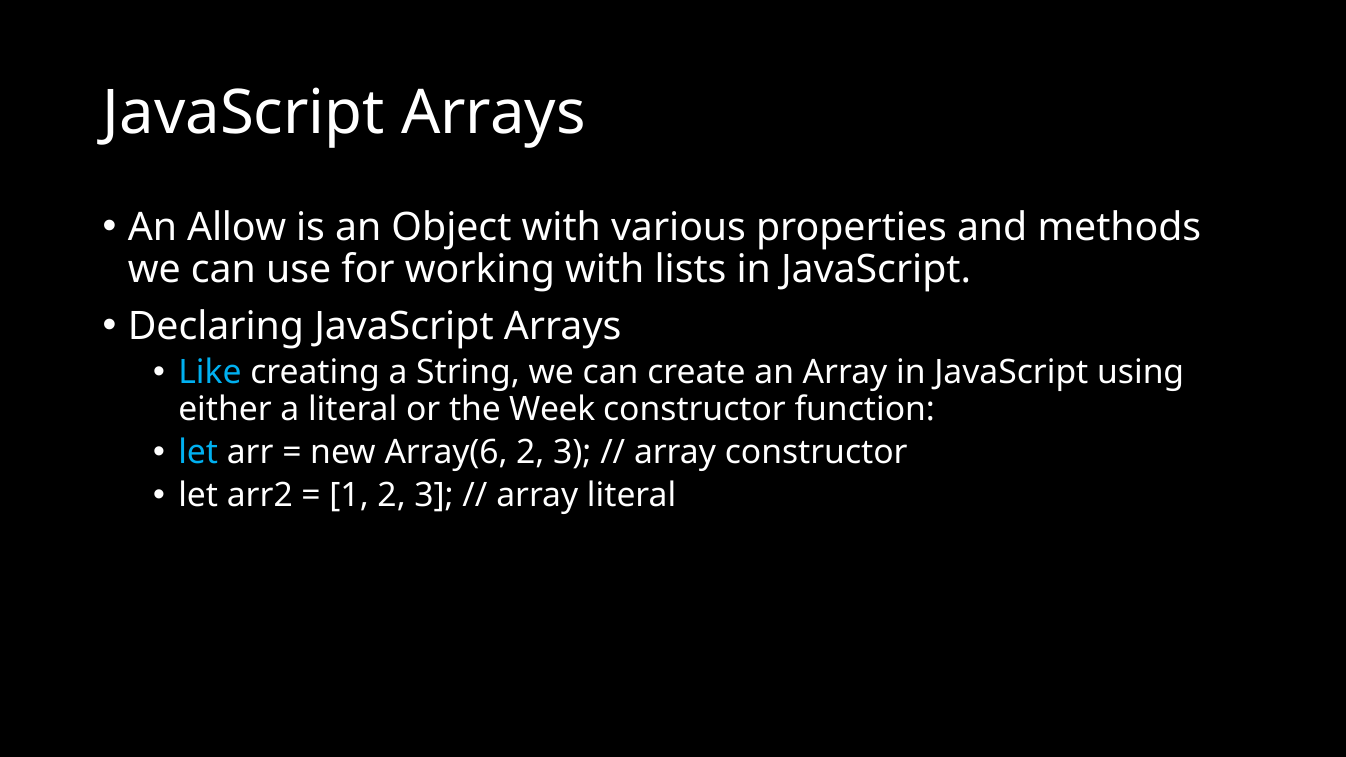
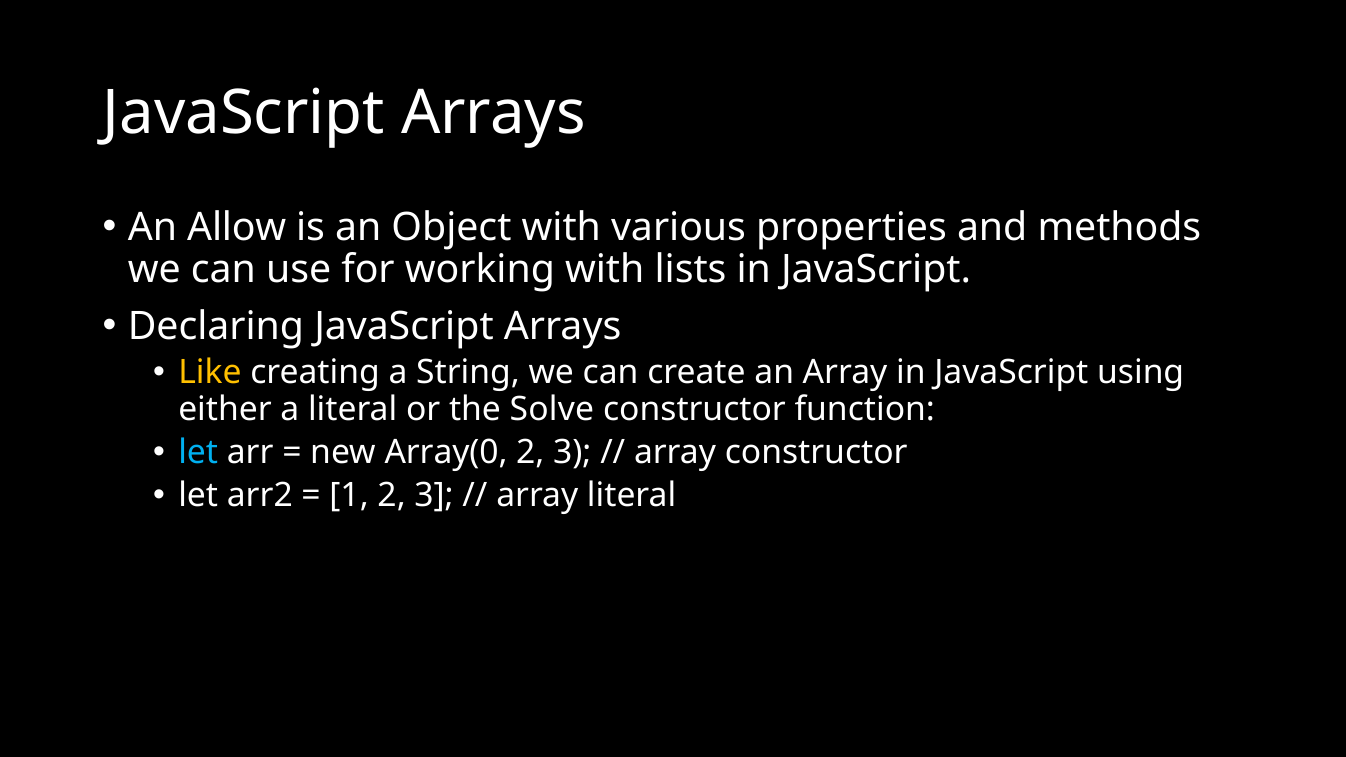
Like colour: light blue -> yellow
Week: Week -> Solve
Array(6: Array(6 -> Array(0
